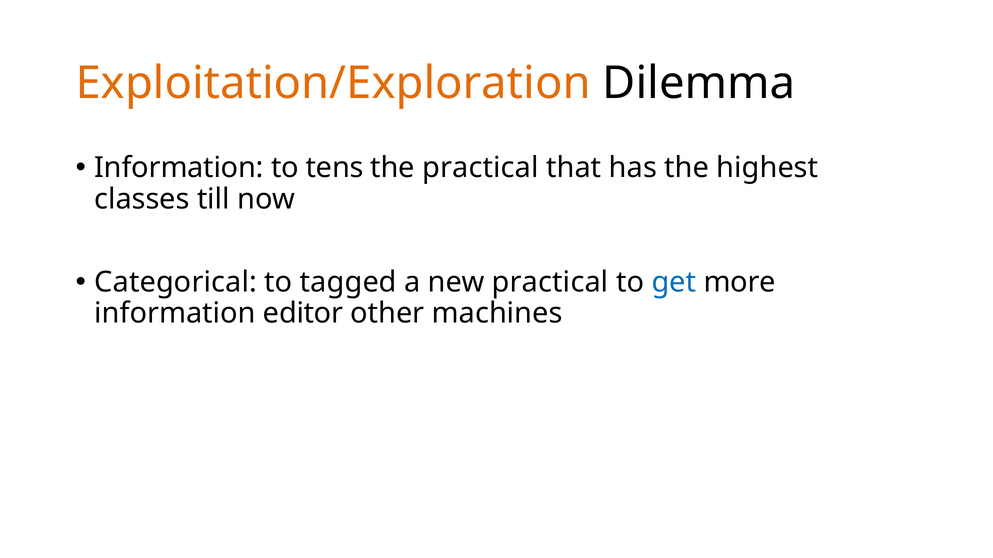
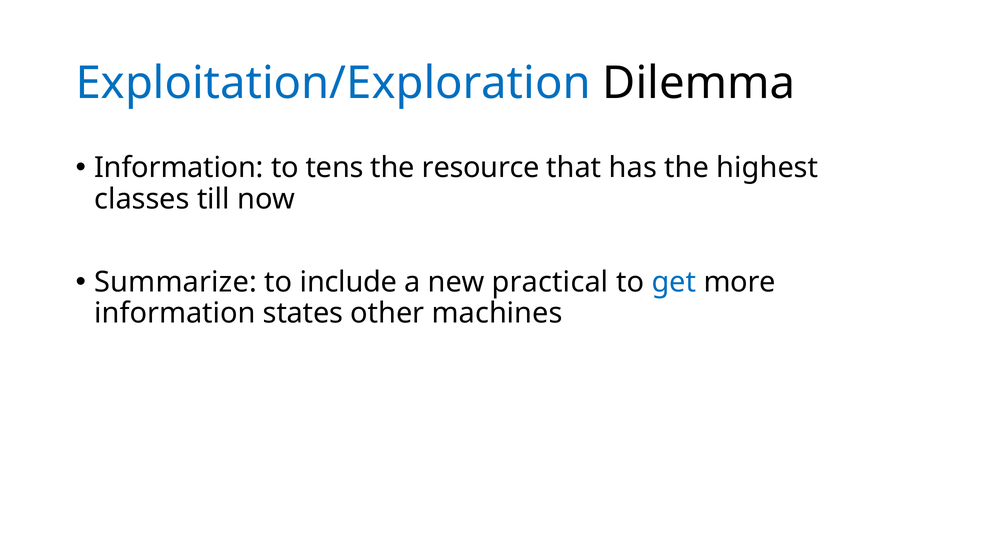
Exploitation/Exploration colour: orange -> blue
the practical: practical -> resource
Categorical: Categorical -> Summarize
tagged: tagged -> include
editor: editor -> states
